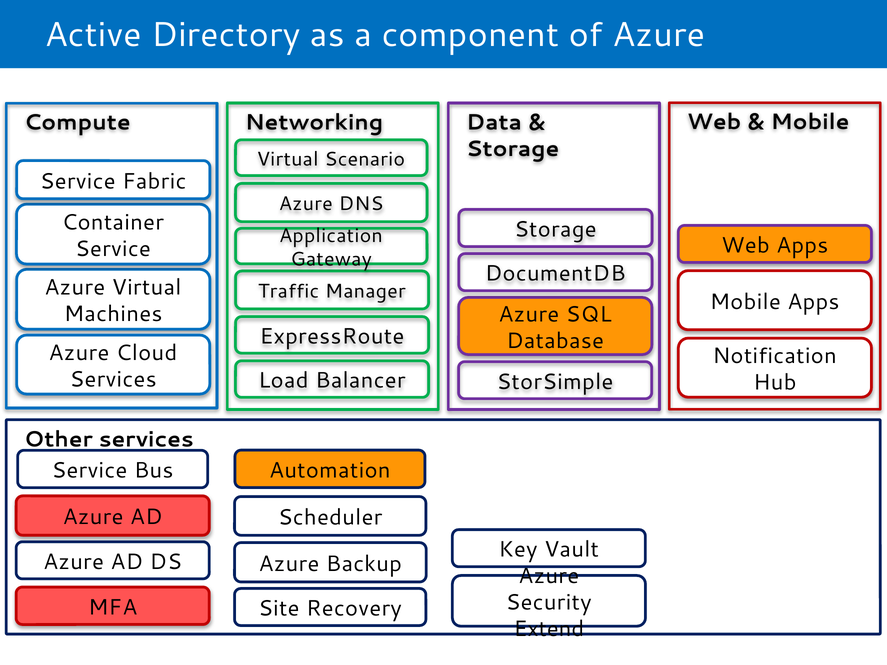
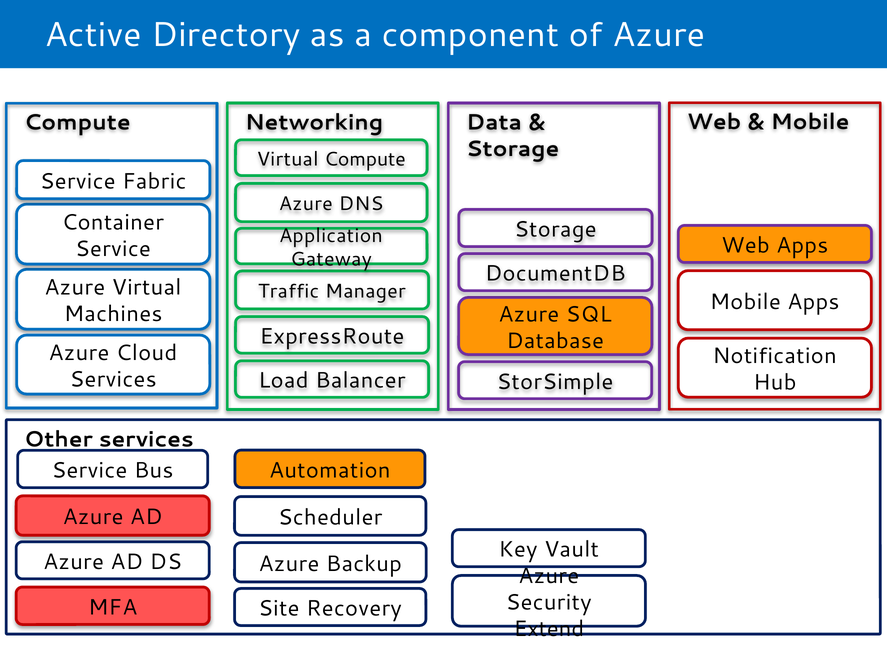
Virtual Scenario: Scenario -> Compute
